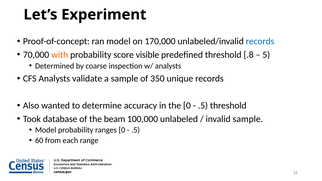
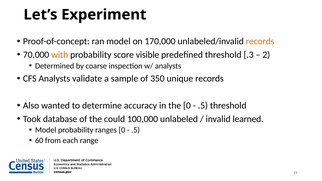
records at (260, 41) colour: blue -> orange
.8: .8 -> .3
5: 5 -> 2
beam: beam -> could
invalid sample: sample -> learned
